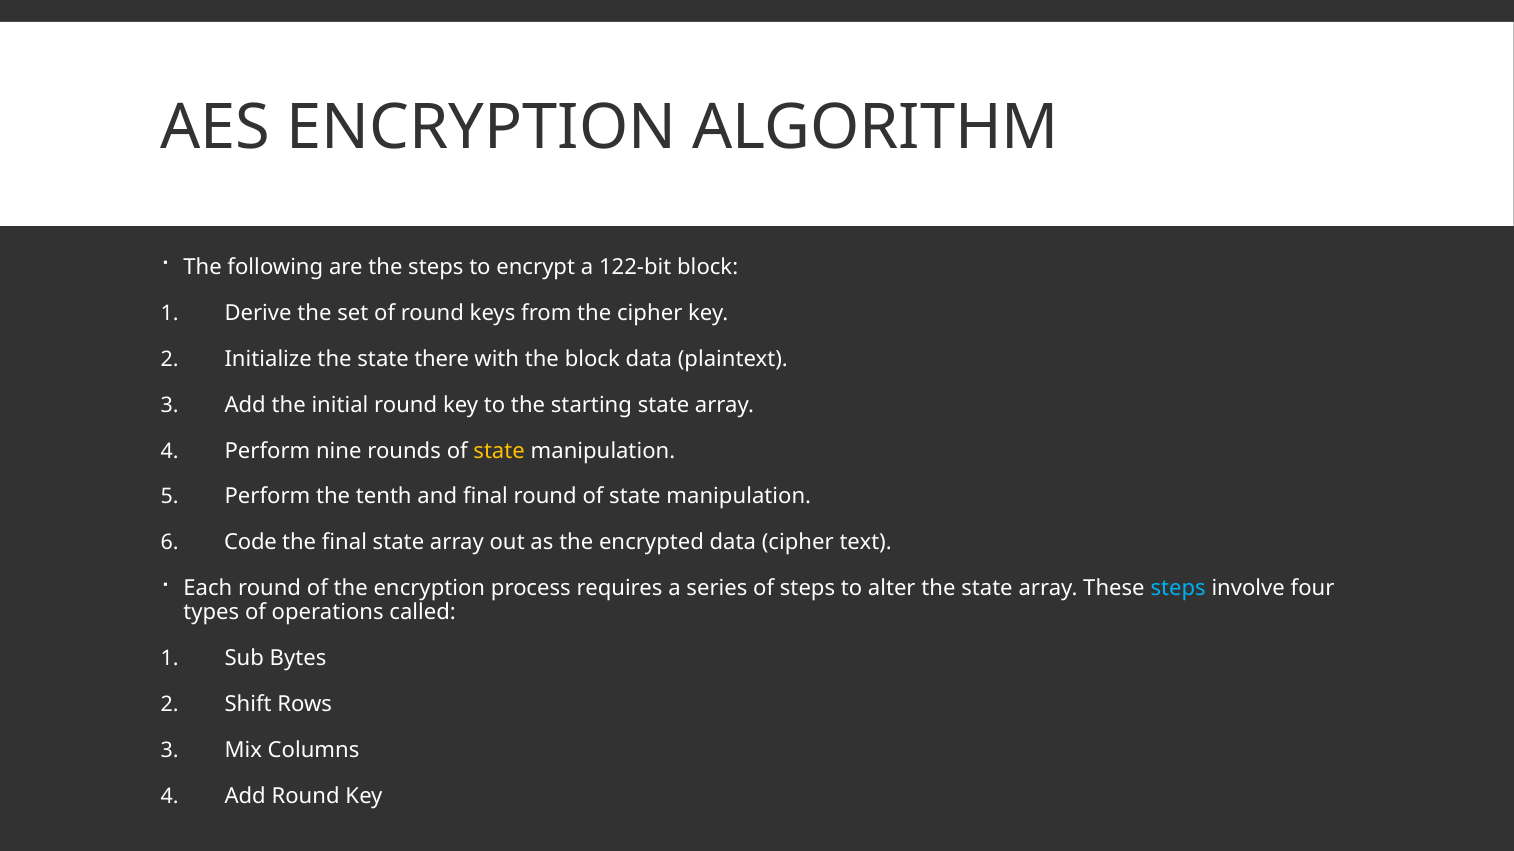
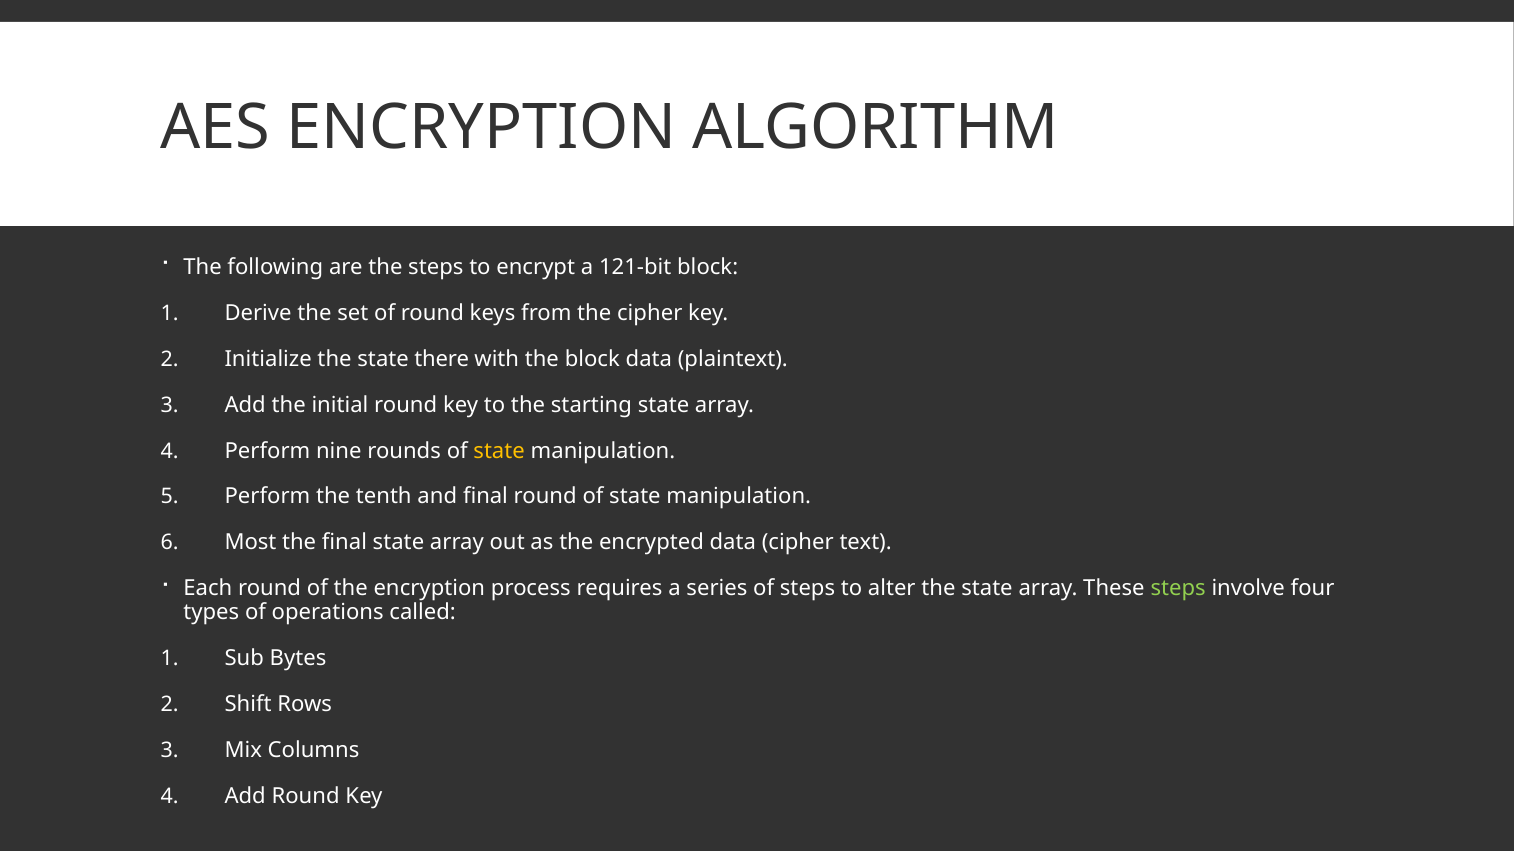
122-bit: 122-bit -> 121-bit
Code: Code -> Most
steps at (1178, 589) colour: light blue -> light green
